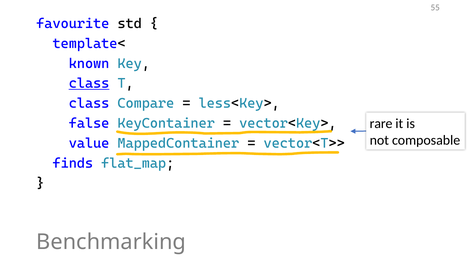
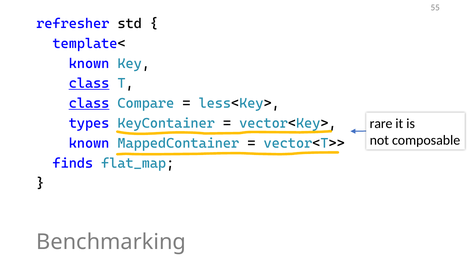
favourite: favourite -> refresher
class at (89, 103) underline: none -> present
false: false -> types
value at (89, 143): value -> known
